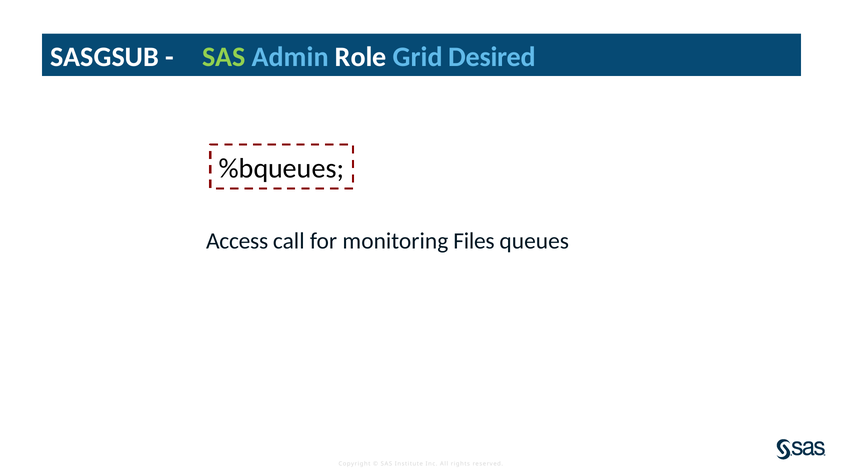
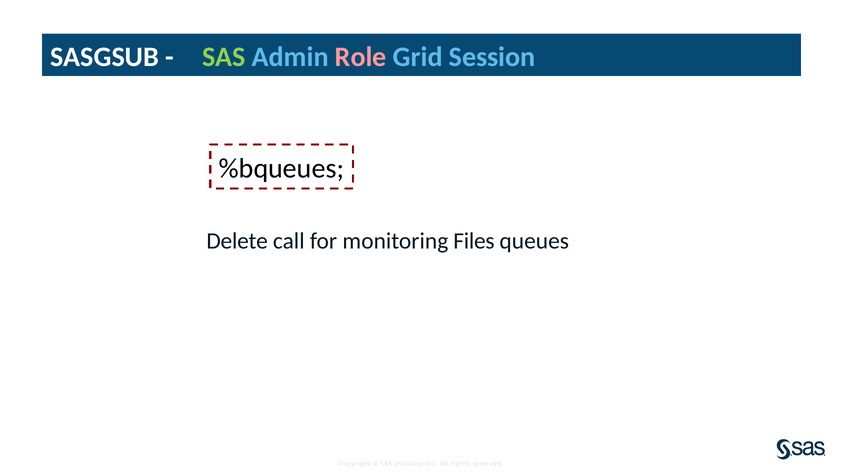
Role colour: white -> pink
Desired: Desired -> Session
Access: Access -> Delete
